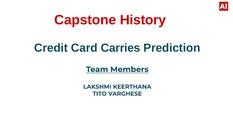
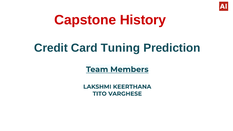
Carries: Carries -> Tuning
